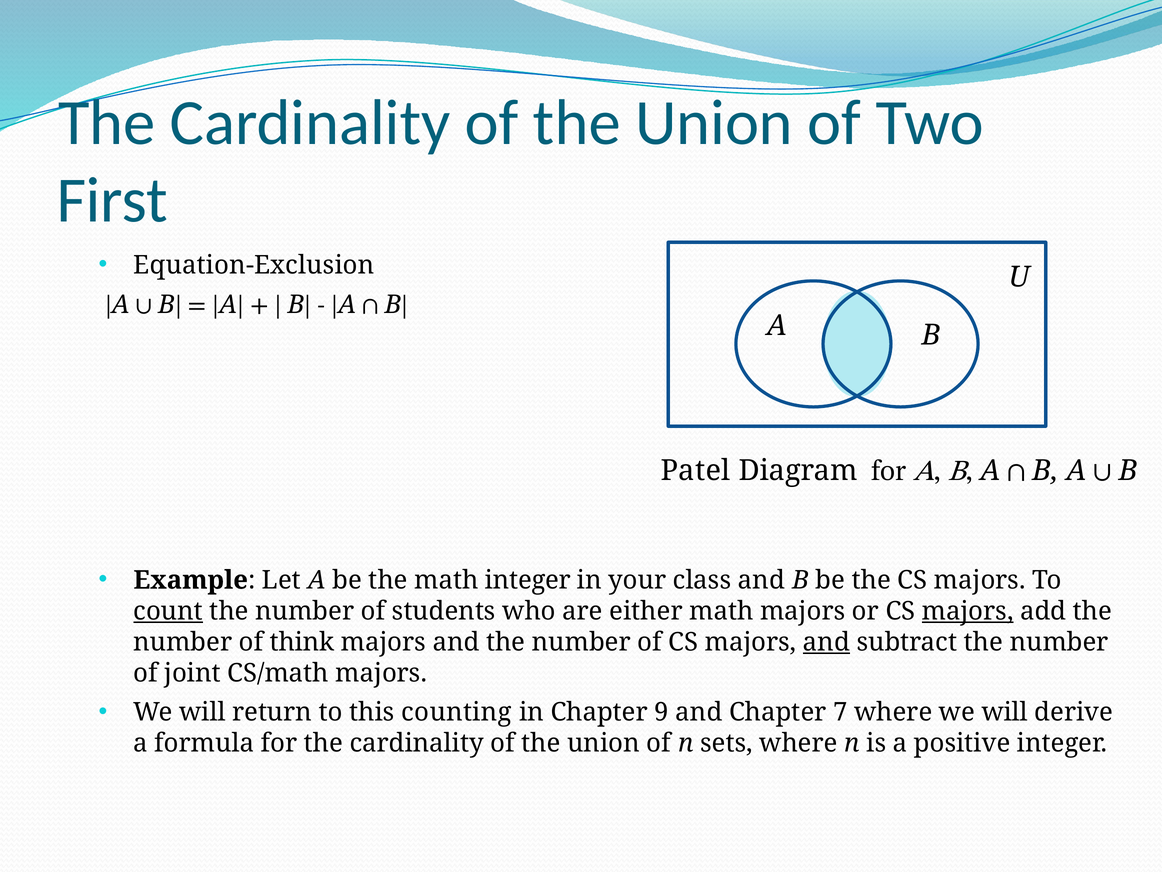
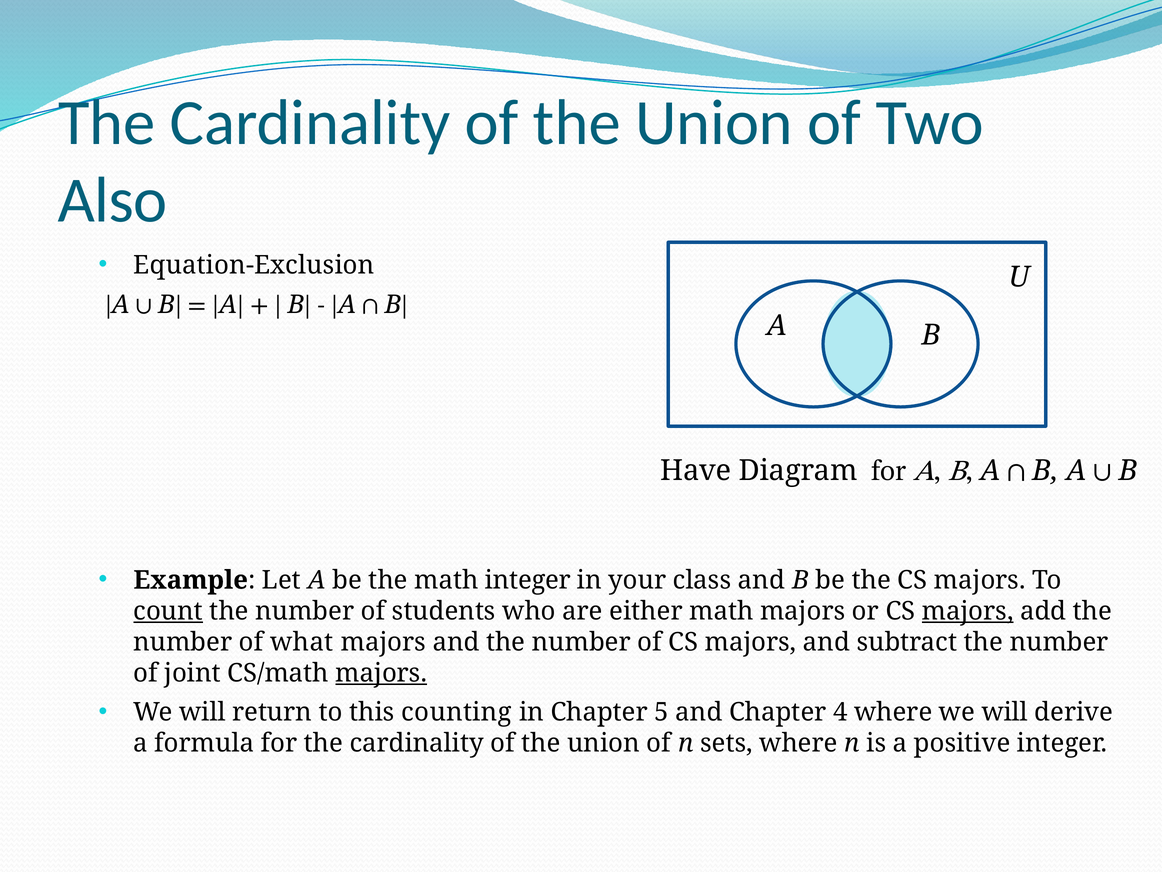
First: First -> Also
Patel: Patel -> Have
think: think -> what
and at (826, 642) underline: present -> none
majors at (381, 673) underline: none -> present
9: 9 -> 5
7: 7 -> 4
